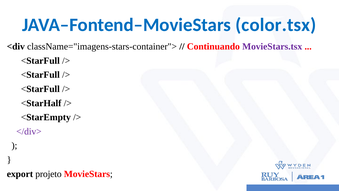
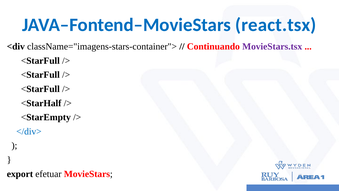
color.tsx: color.tsx -> react.tsx
</div> colour: purple -> blue
projeto: projeto -> efetuar
